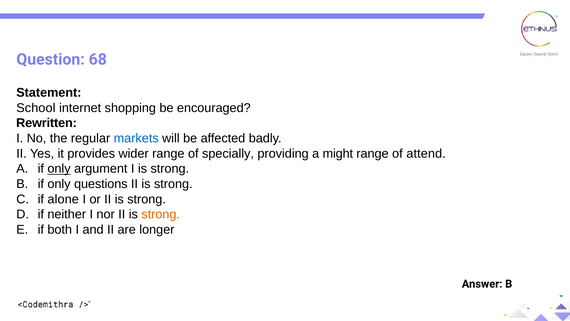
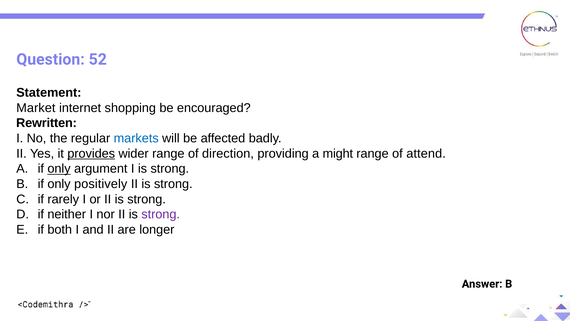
68: 68 -> 52
School: School -> Market
provides underline: none -> present
specially: specially -> direction
questions: questions -> positively
alone: alone -> rarely
strong at (161, 214) colour: orange -> purple
